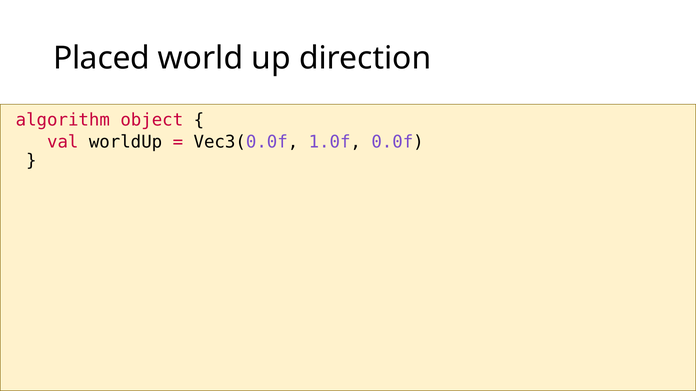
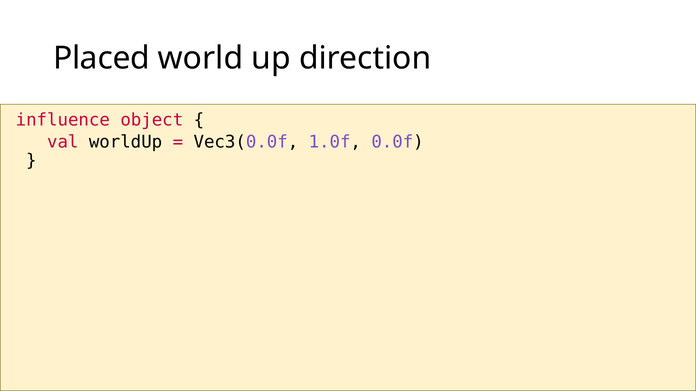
algorithm: algorithm -> influence
